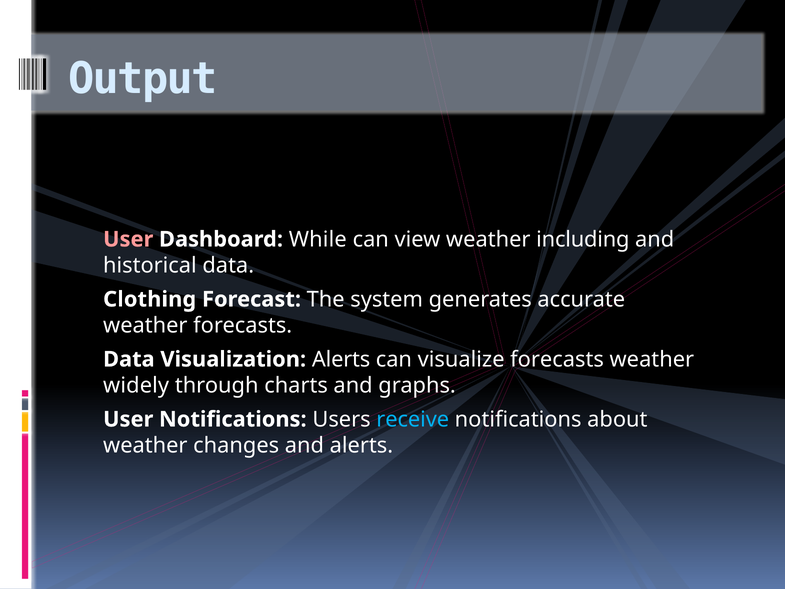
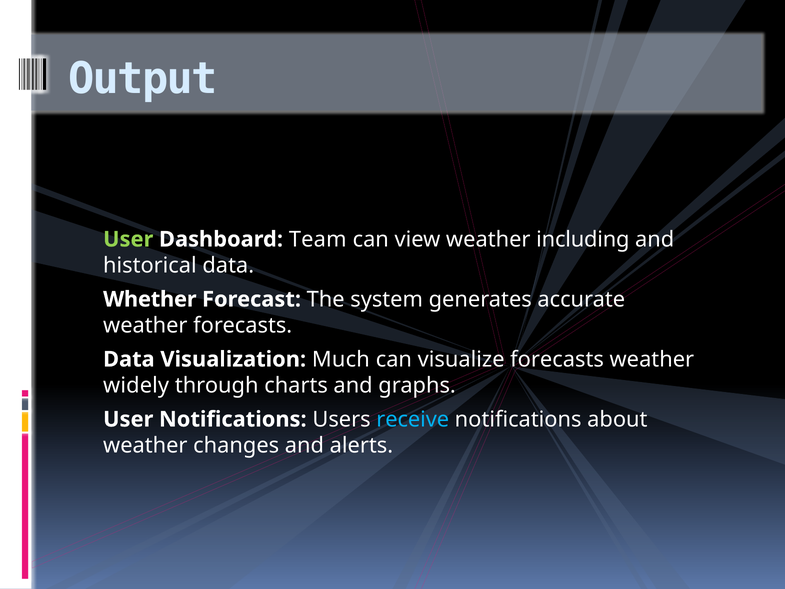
User at (128, 239) colour: pink -> light green
While: While -> Team
Clothing: Clothing -> Whether
Visualization Alerts: Alerts -> Much
